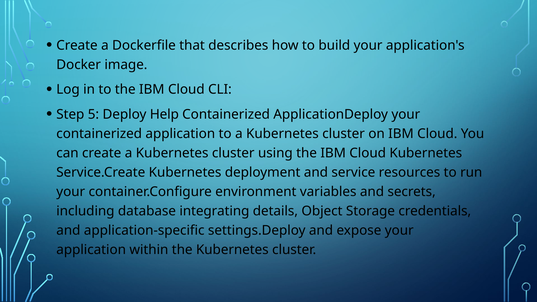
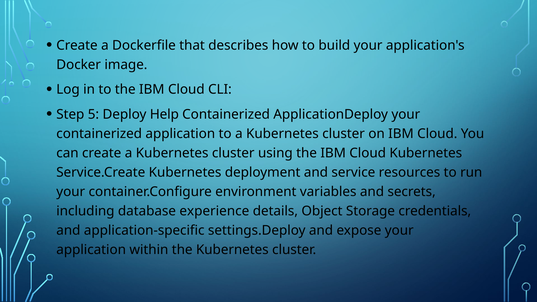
integrating: integrating -> experience
